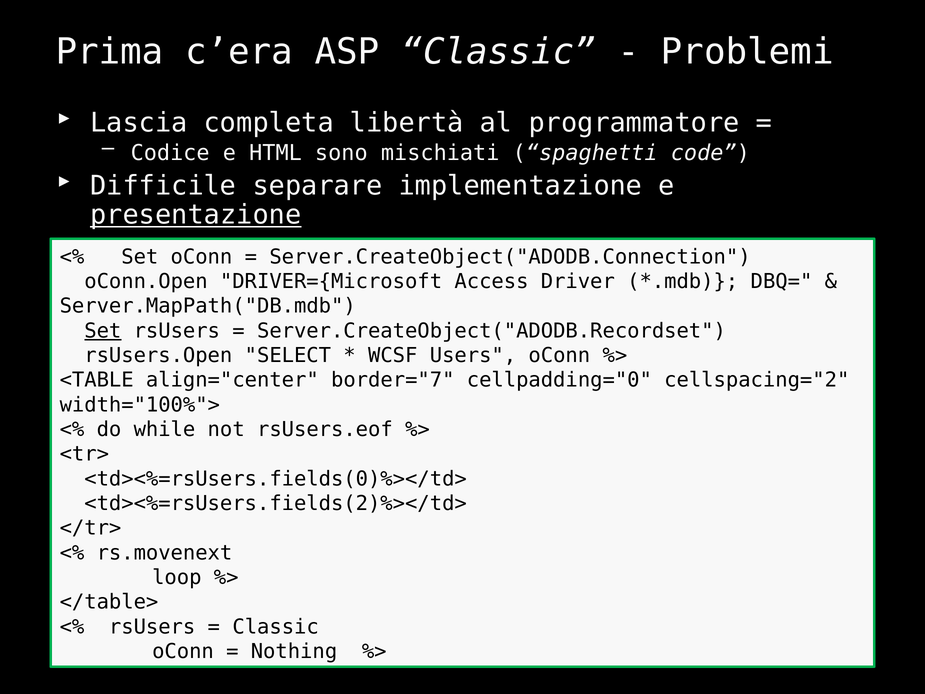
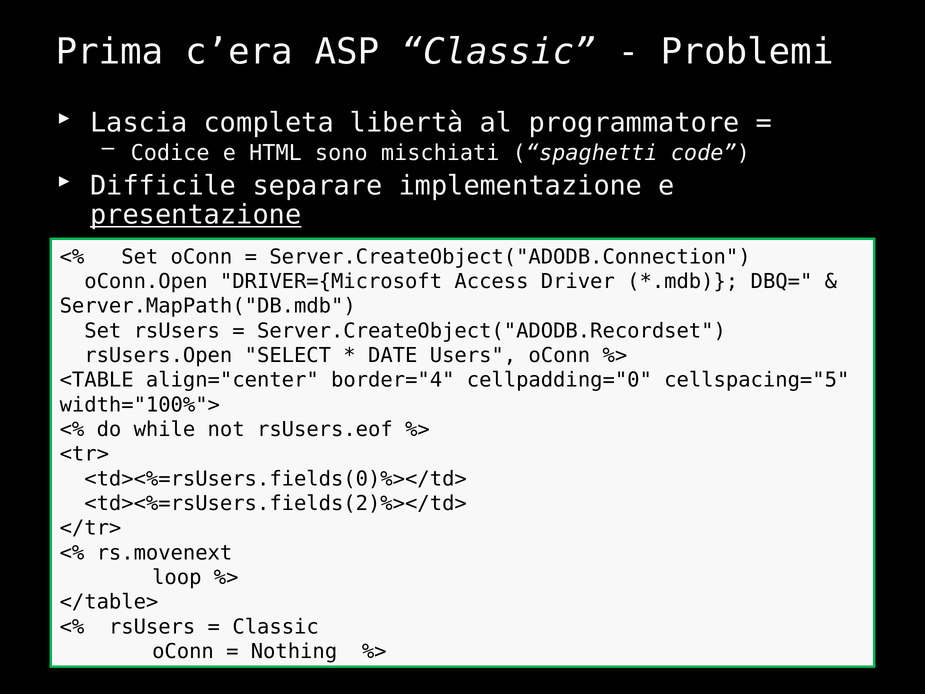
Set at (103, 331) underline: present -> none
WCSF: WCSF -> DATE
border="7: border="7 -> border="4
cellspacing="2: cellspacing="2 -> cellspacing="5
